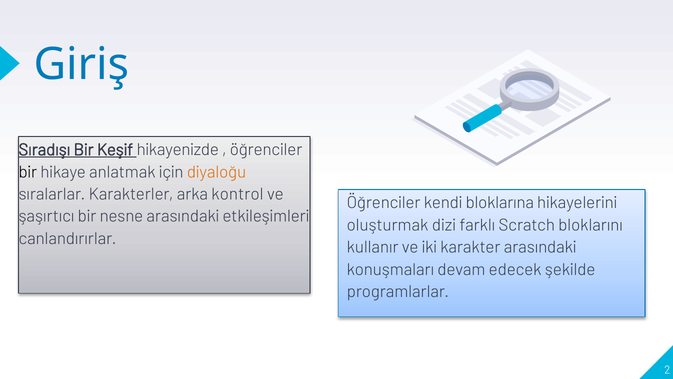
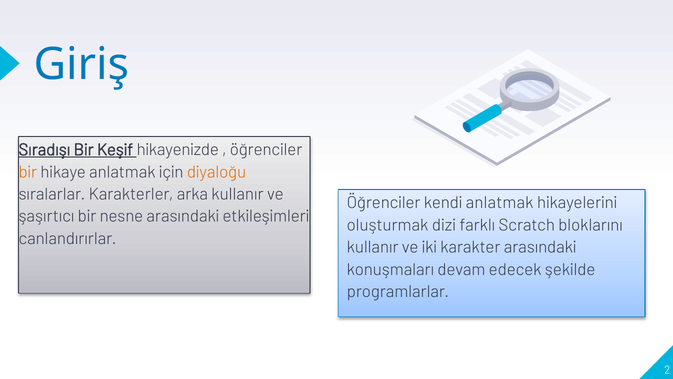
bir at (28, 172) colour: black -> orange
arka kontrol: kontrol -> kullanır
kendi bloklarına: bloklarına -> anlatmak
